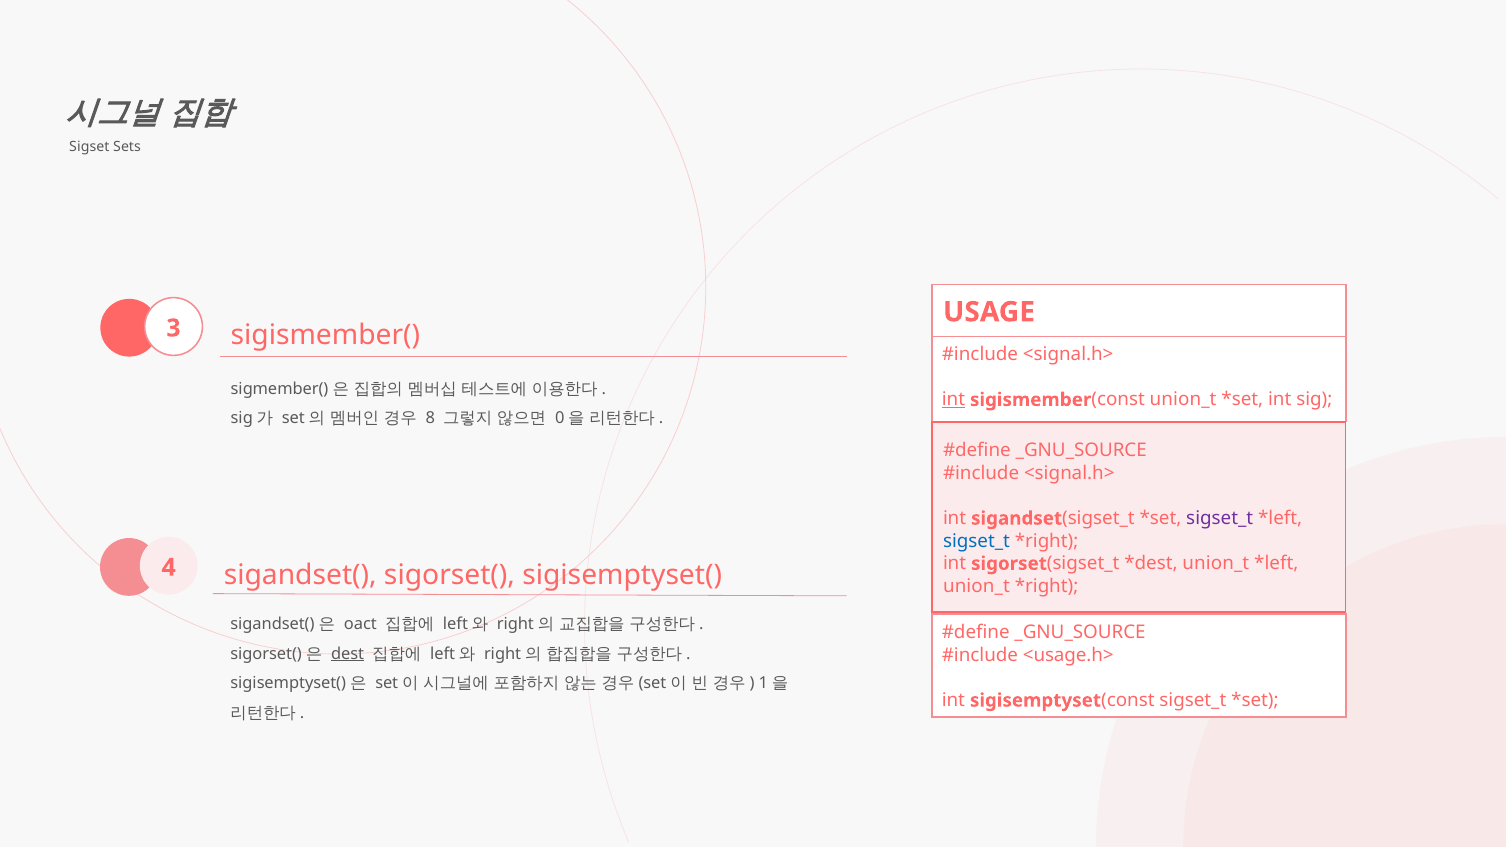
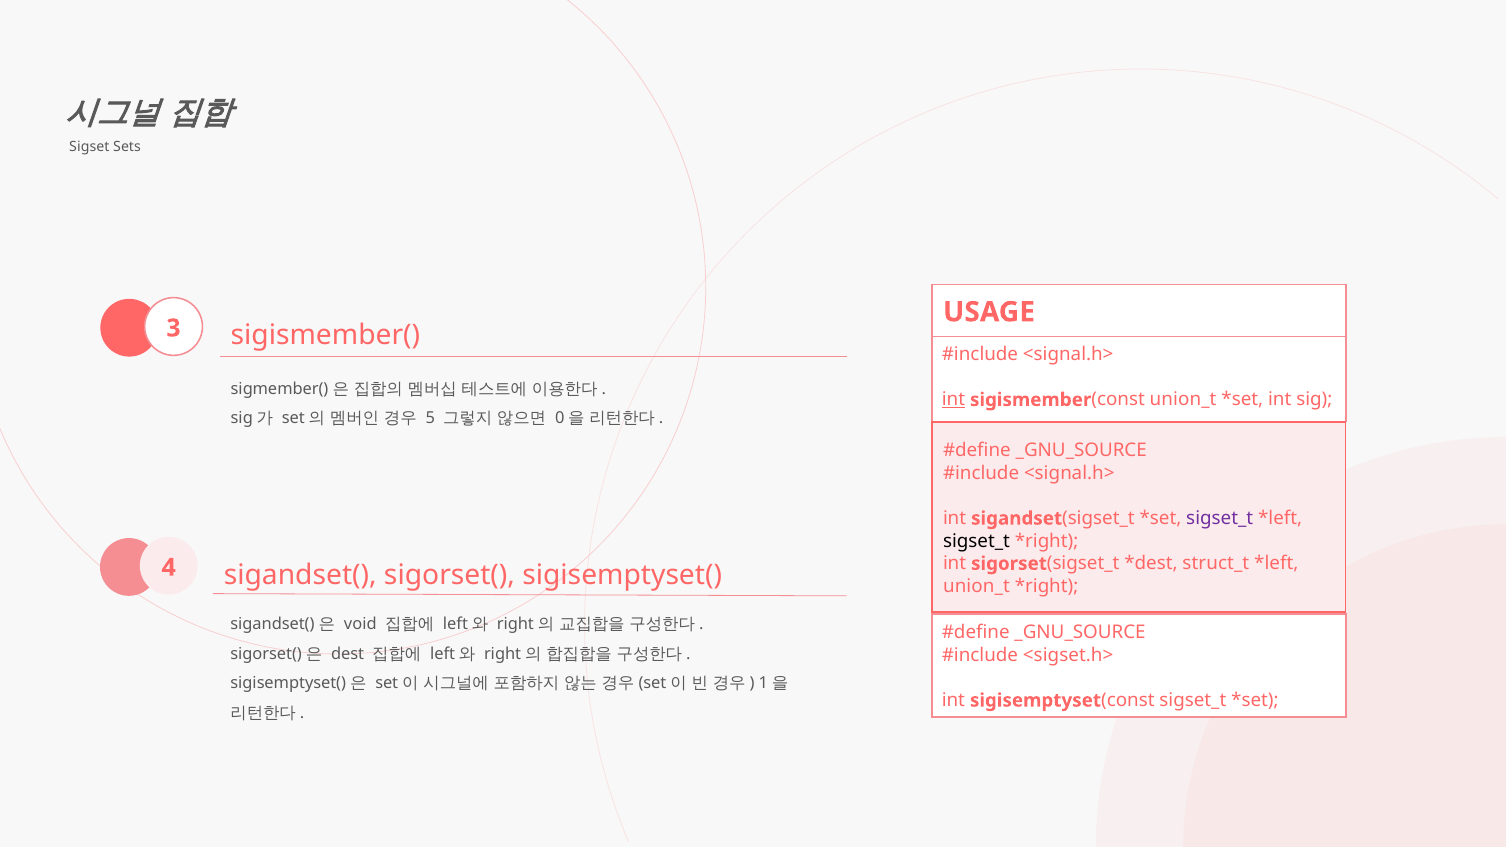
8: 8 -> 5
sigset_t at (977, 541) colour: blue -> black
union_t at (1216, 564): union_t -> struct_t
oact: oact -> void
dest underline: present -> none
<usage.h>: <usage.h> -> <sigset.h>
